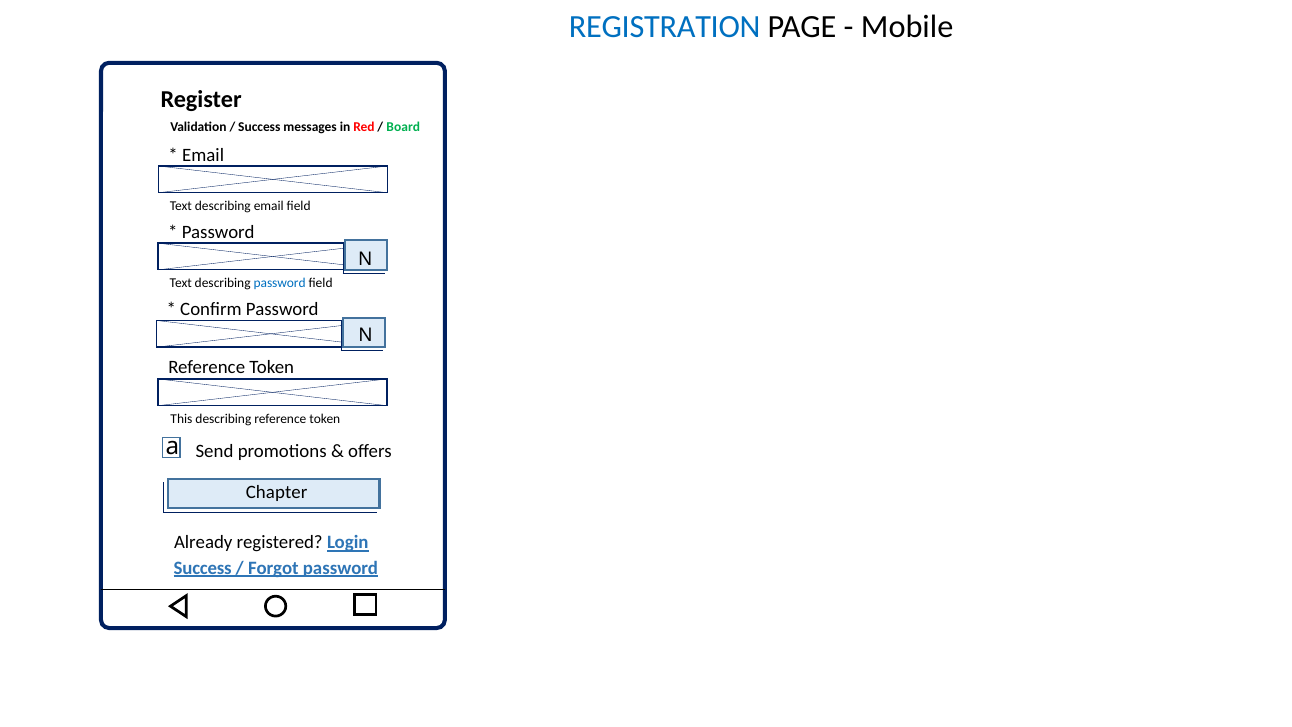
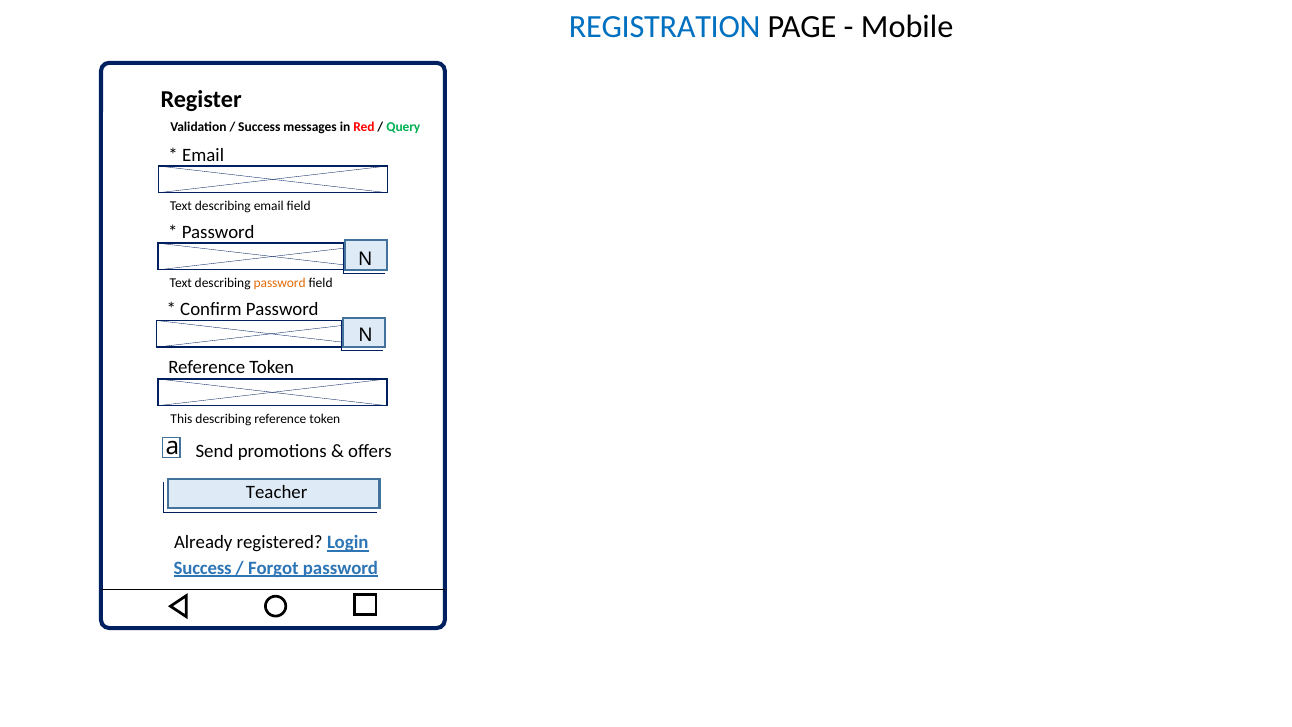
Board: Board -> Query
password at (280, 283) colour: blue -> orange
Chapter: Chapter -> Teacher
